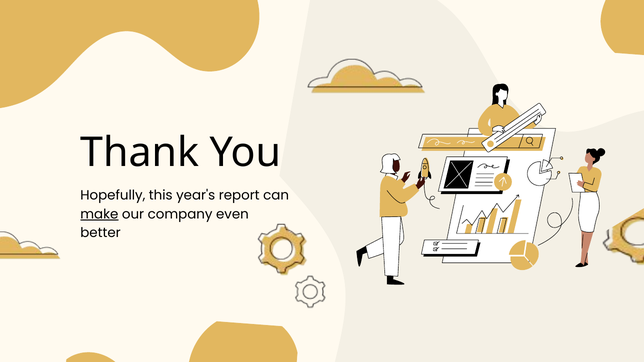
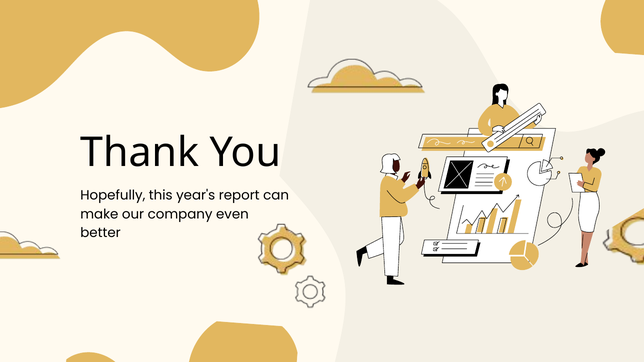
make underline: present -> none
